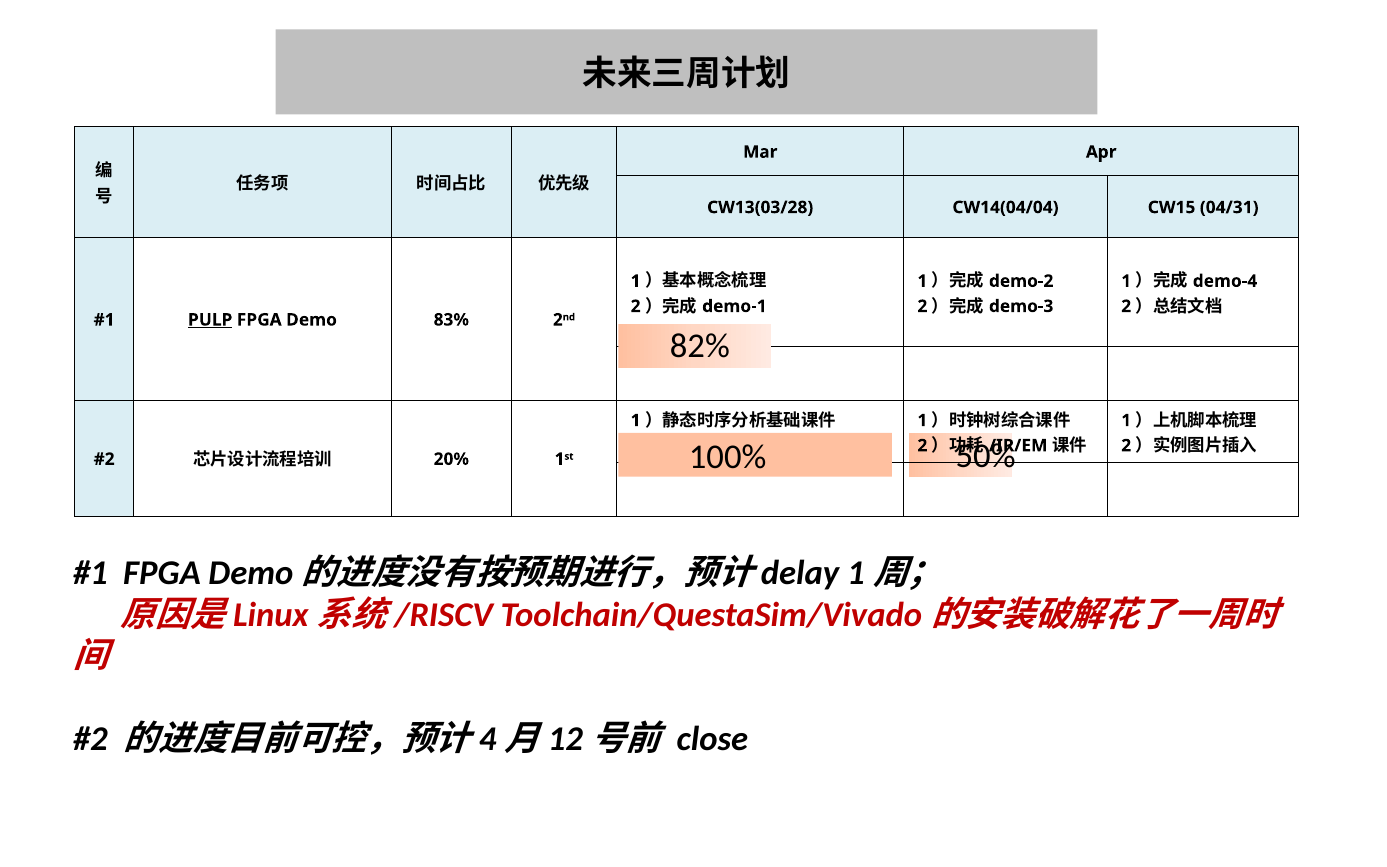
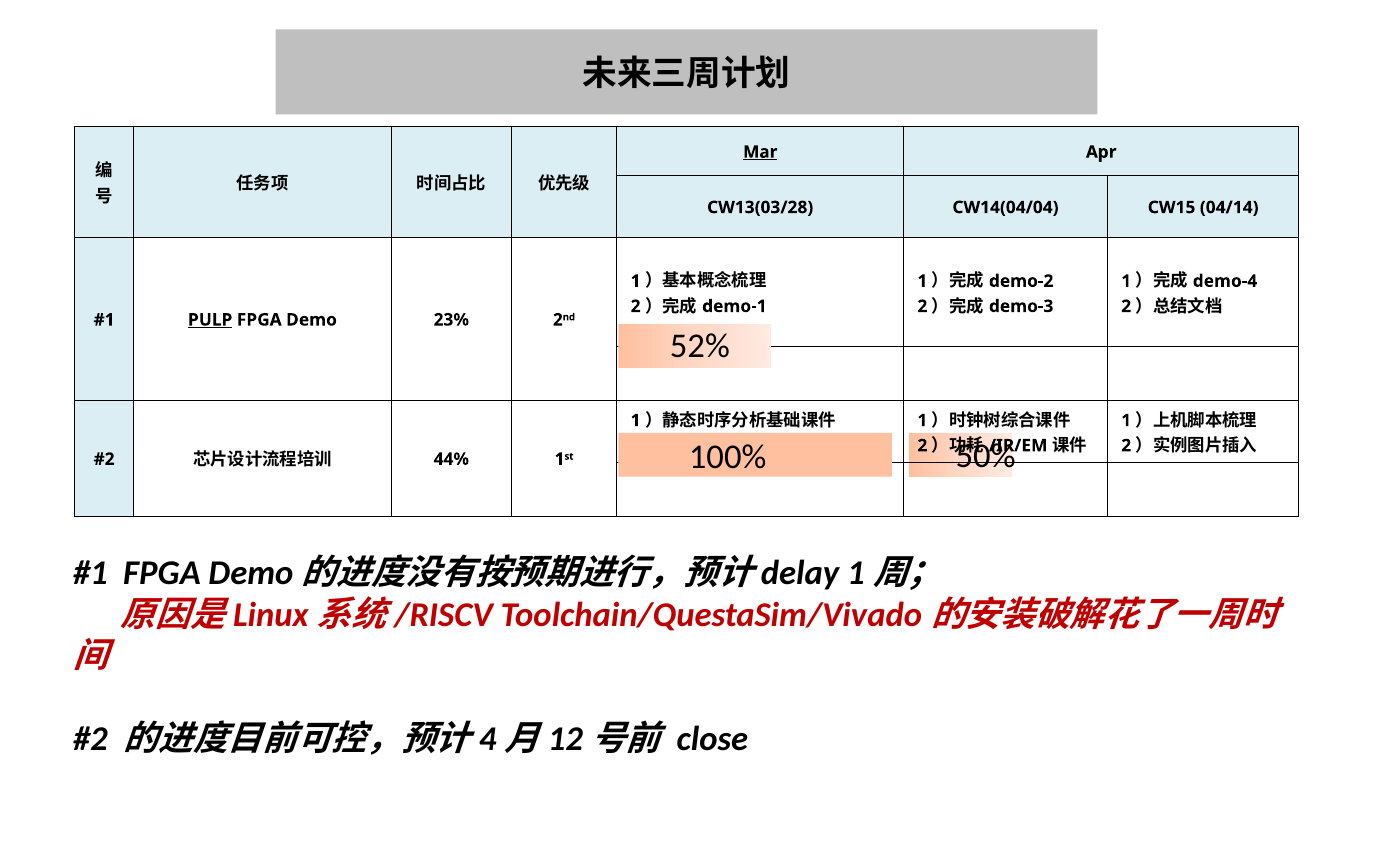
Mar underline: none -> present
04/31: 04/31 -> 04/14
83%: 83% -> 23%
82%: 82% -> 52%
20%: 20% -> 44%
